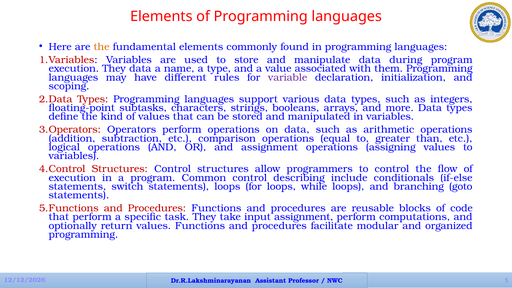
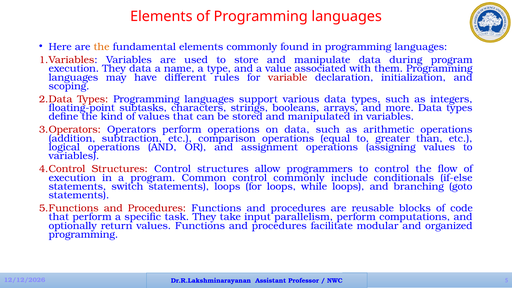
variable colour: purple -> red
control describing: describing -> commonly
input assignment: assignment -> parallelism
